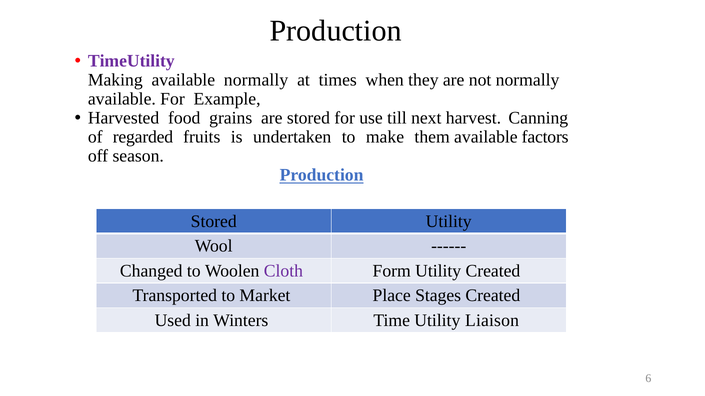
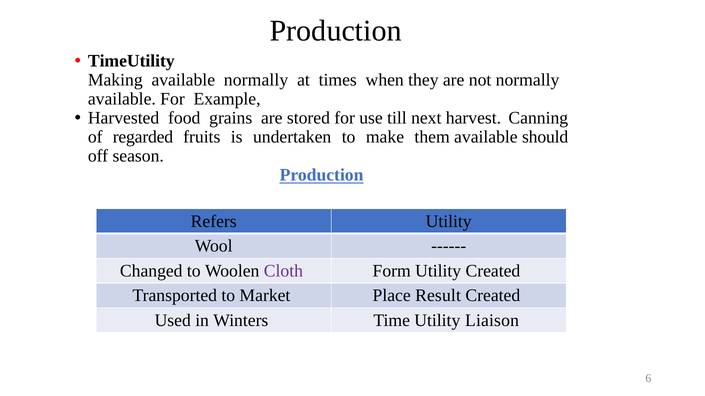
TimeUtility colour: purple -> black
factors: factors -> should
Stored at (214, 222): Stored -> Refers
Stages: Stages -> Result
